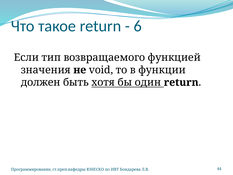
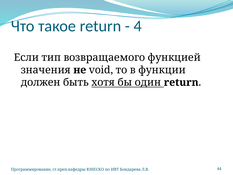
6: 6 -> 4
